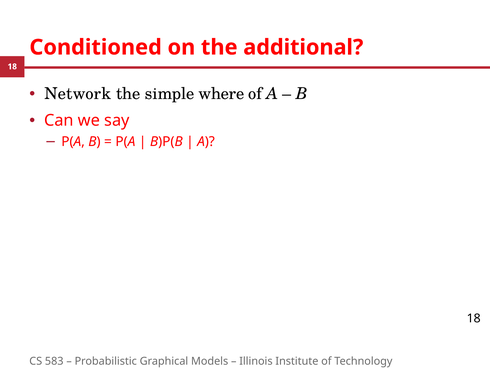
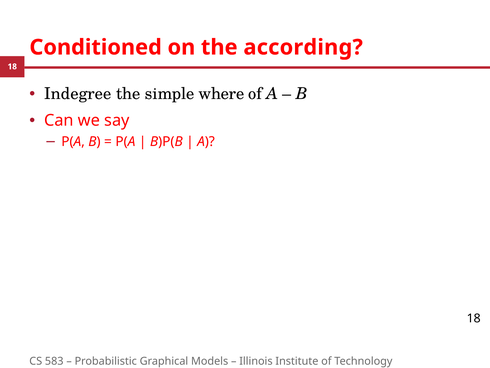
additional: additional -> according
Network: Network -> Indegree
